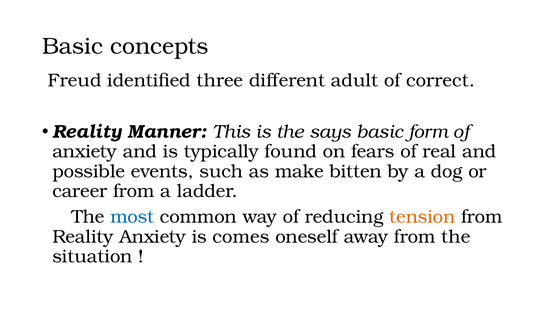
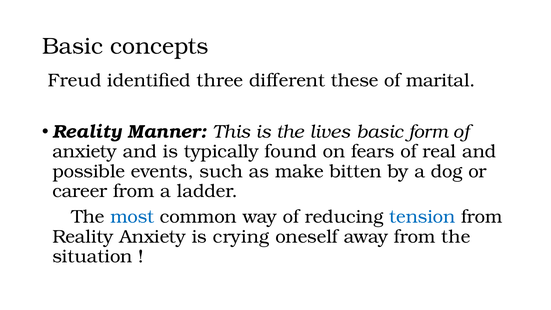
adult: adult -> these
correct: correct -> marital
says: says -> lives
tension colour: orange -> blue
comes: comes -> crying
